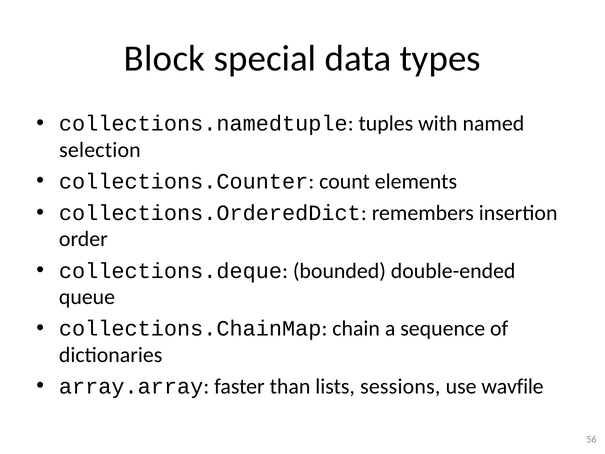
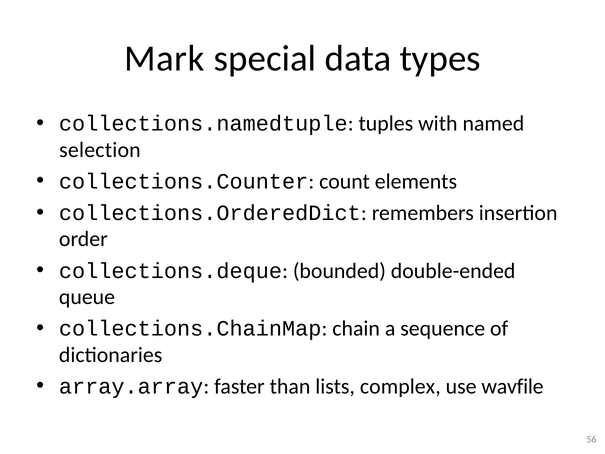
Block: Block -> Mark
sessions: sessions -> complex
